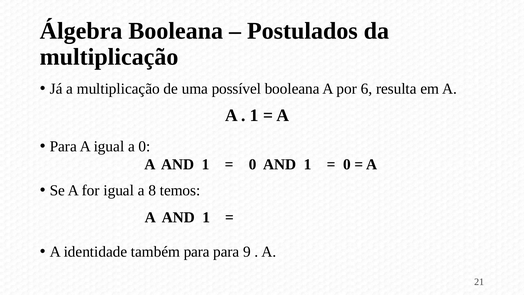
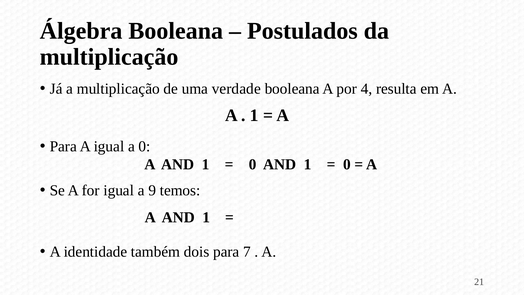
possível: possível -> verdade
6: 6 -> 4
8: 8 -> 9
também para: para -> dois
9: 9 -> 7
